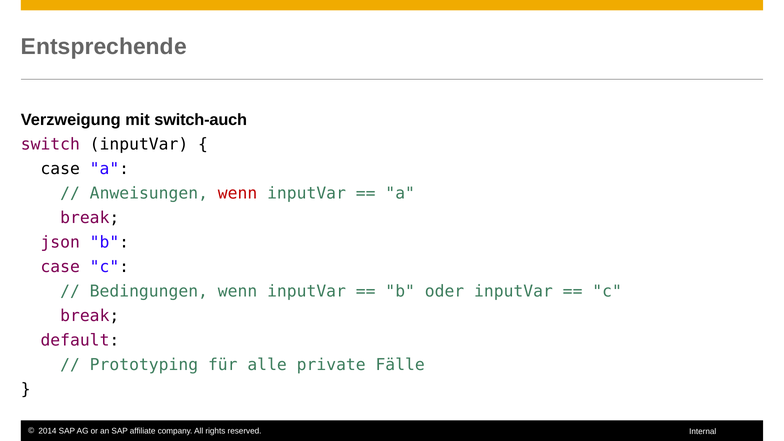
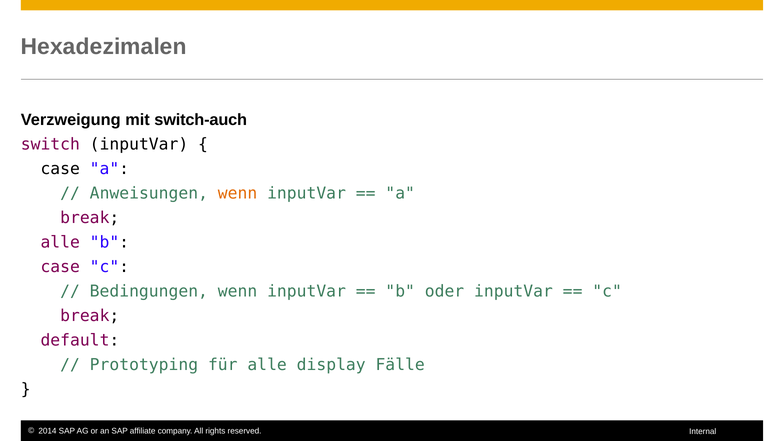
Entsprechende: Entsprechende -> Hexadezimalen
wenn at (238, 193) colour: red -> orange
json at (60, 242): json -> alle
private: private -> display
